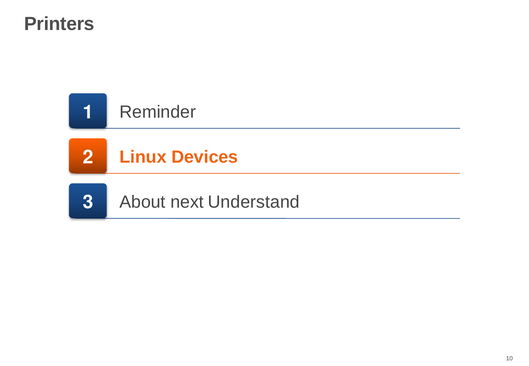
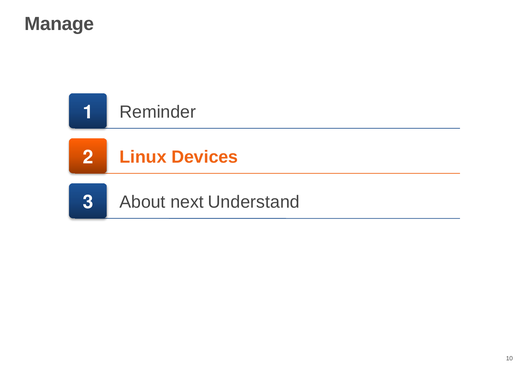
Printers: Printers -> Manage
